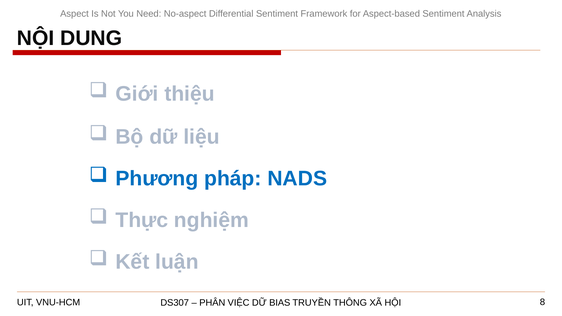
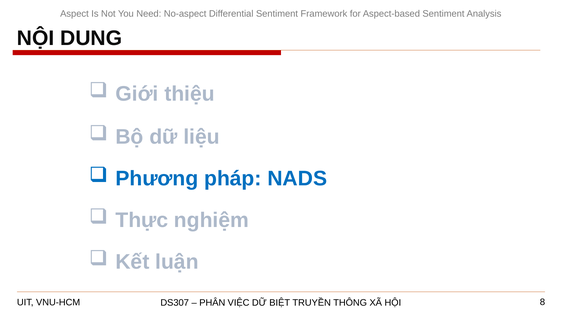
BIAS: BIAS -> BIỆT
